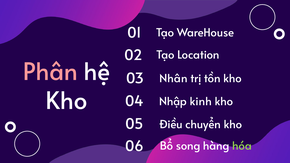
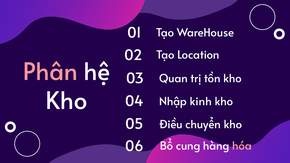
Nhân: Nhân -> Quan
song: song -> cung
hóa colour: light green -> pink
